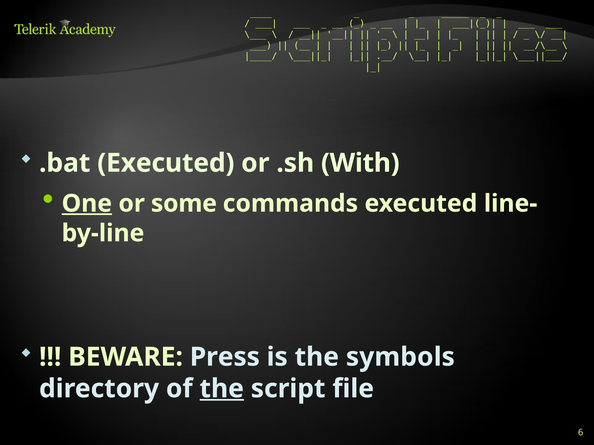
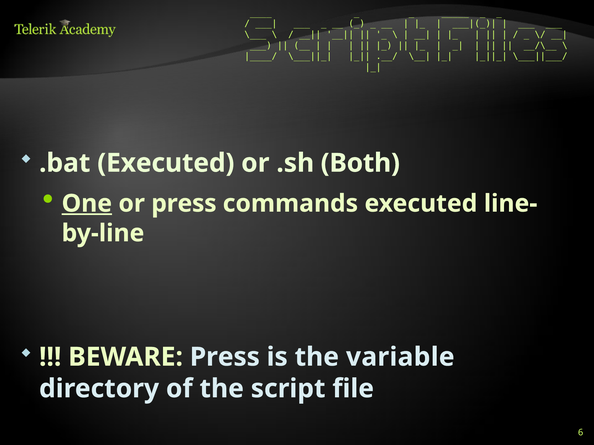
With: With -> Both
or some: some -> press
symbols: symbols -> variable
the at (222, 389) underline: present -> none
